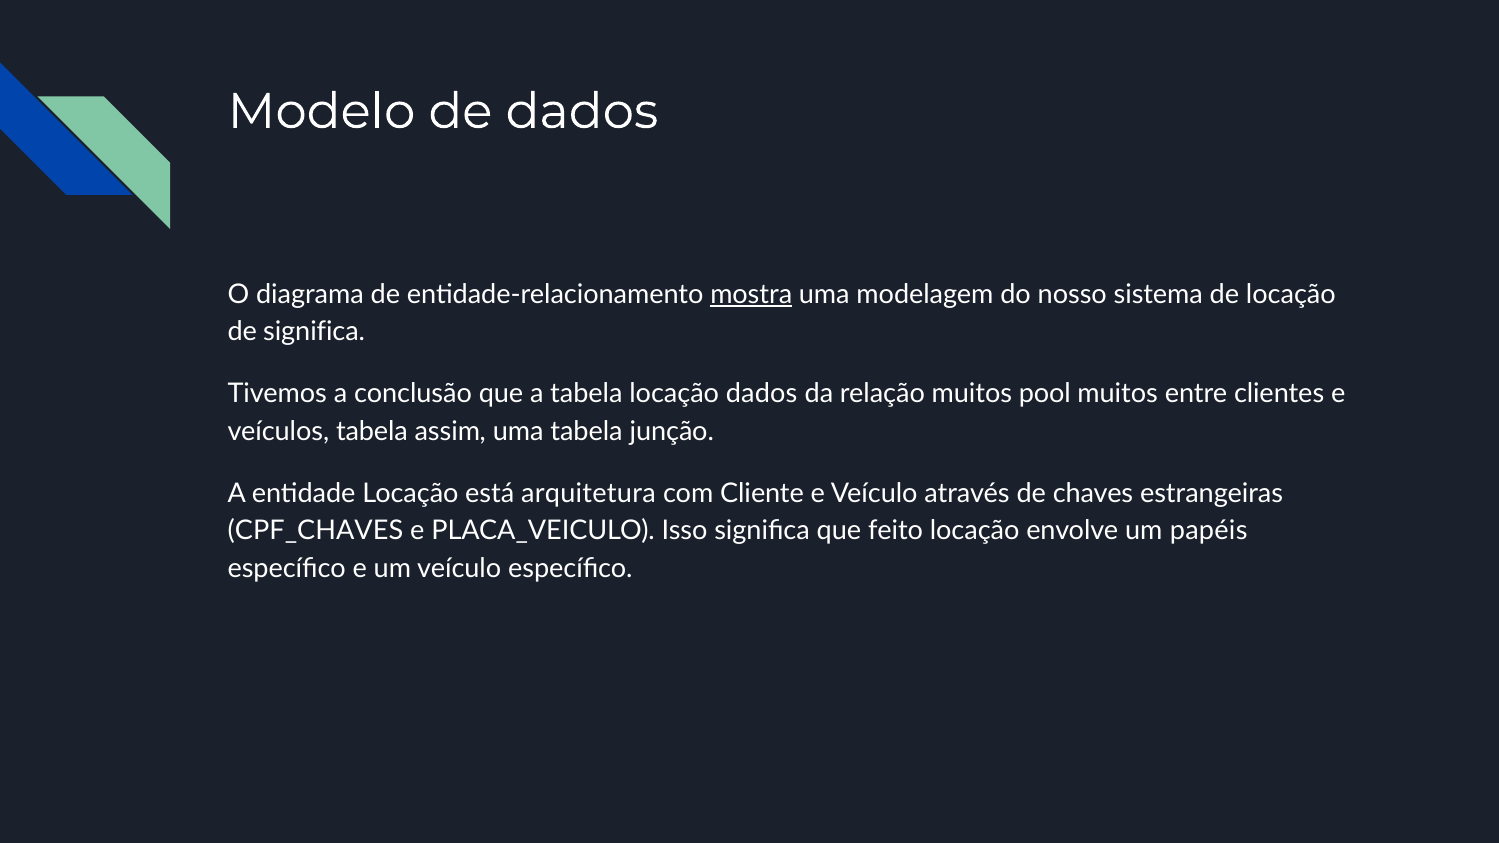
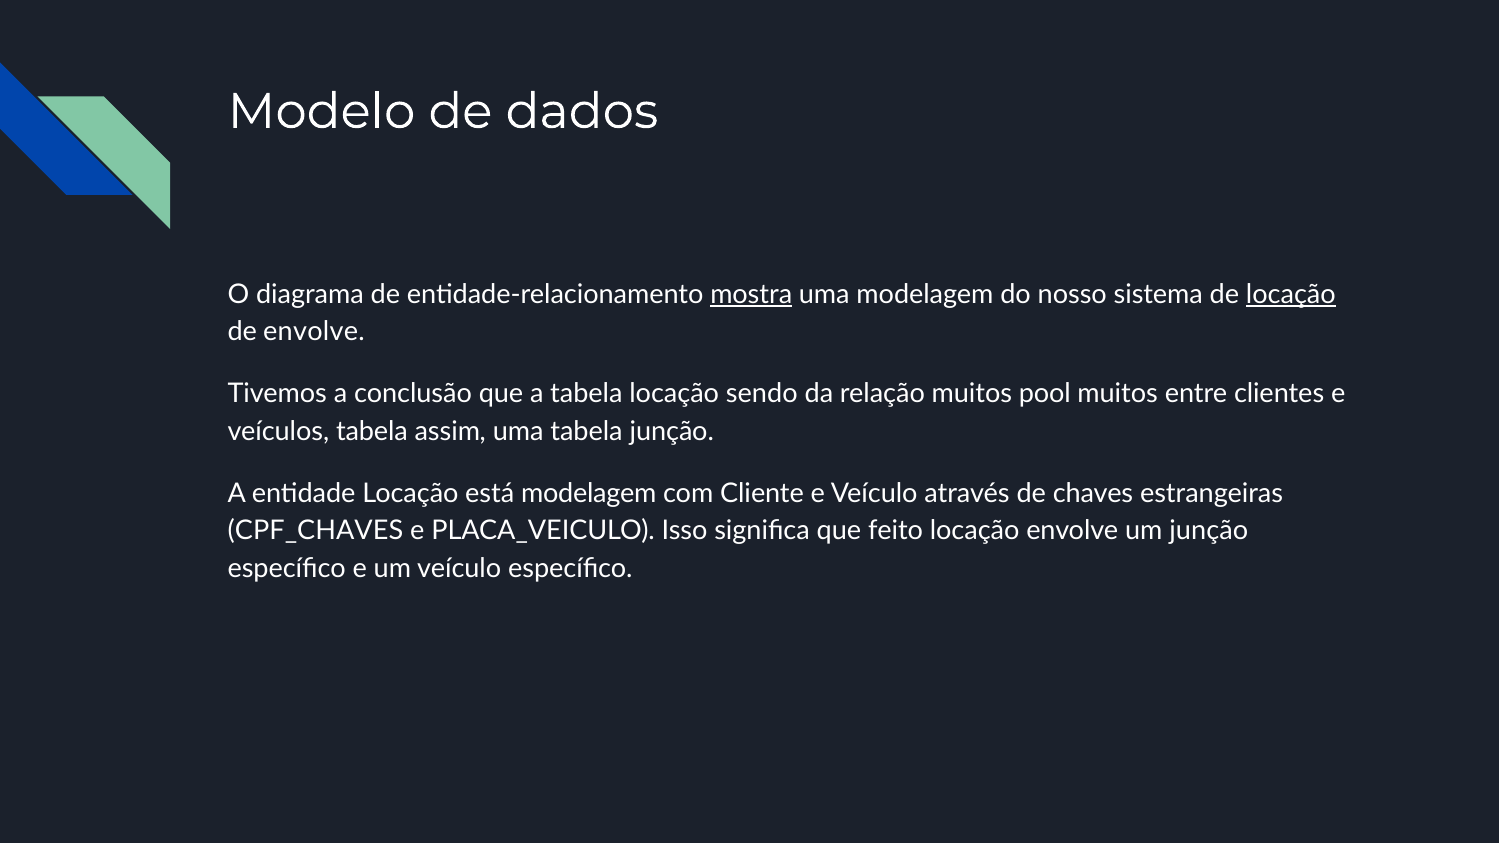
locação at (1291, 295) underline: none -> present
de significa: significa -> envolve
locação dados: dados -> sendo
está arquitetura: arquitetura -> modelagem
um papéis: papéis -> junção
